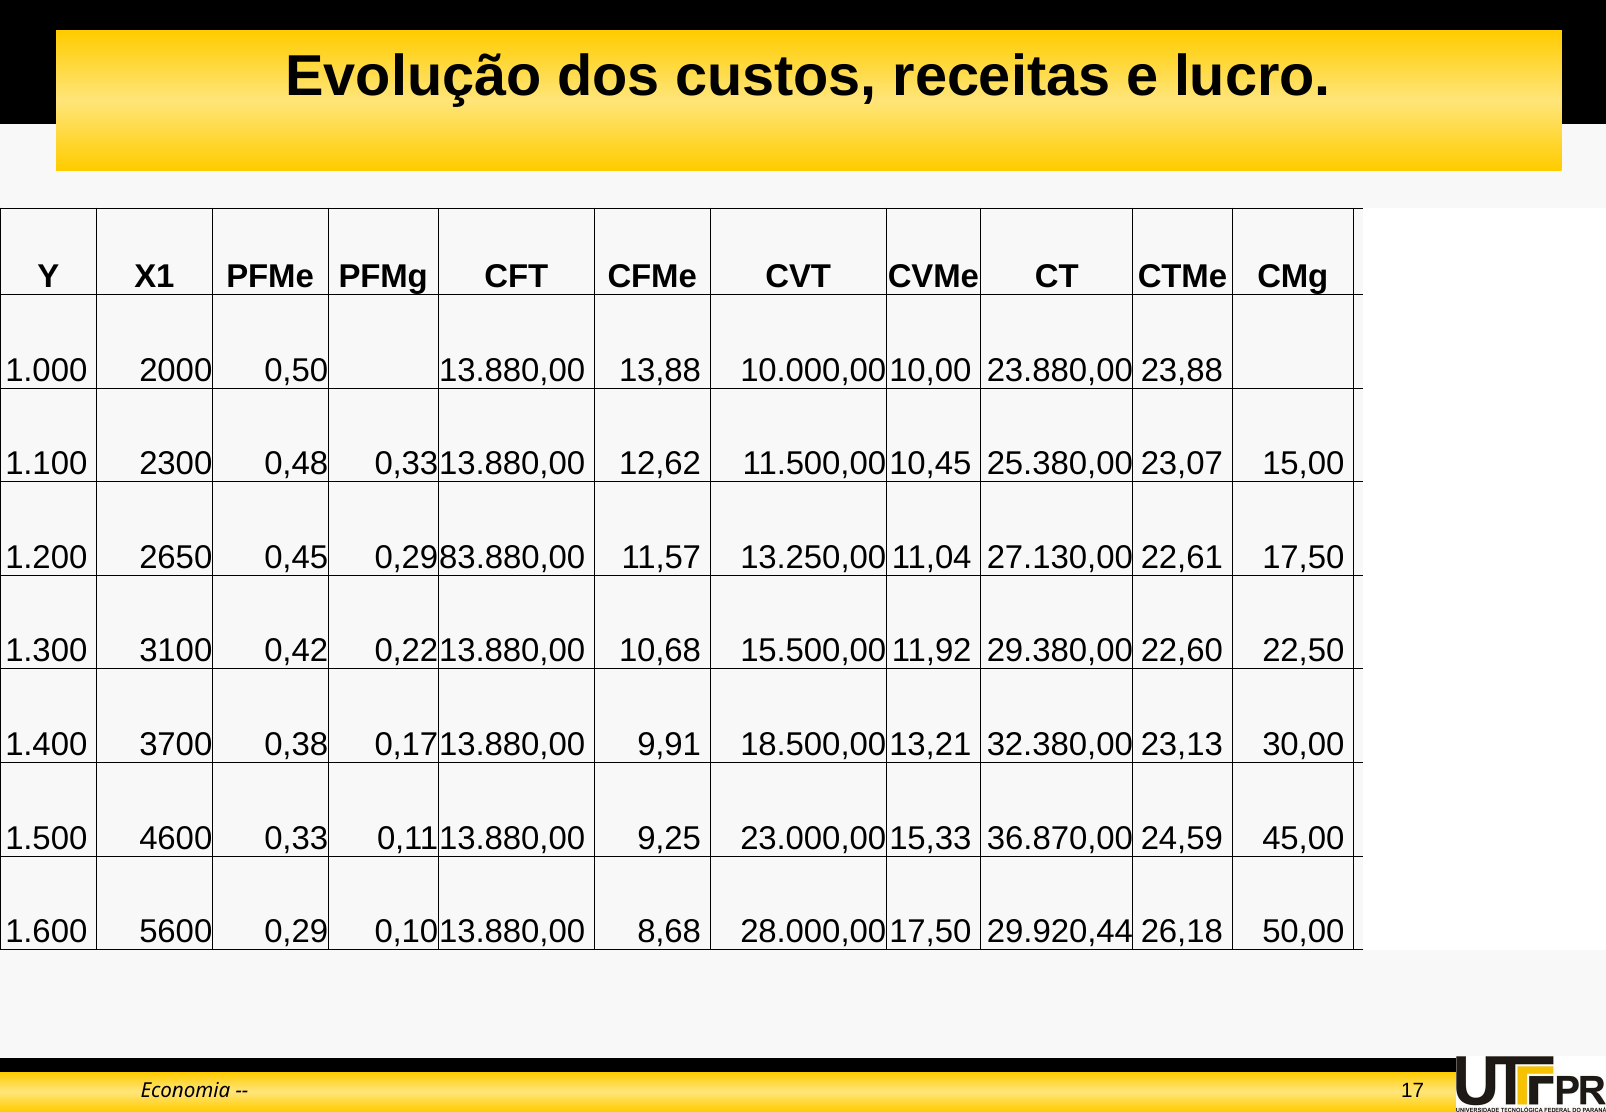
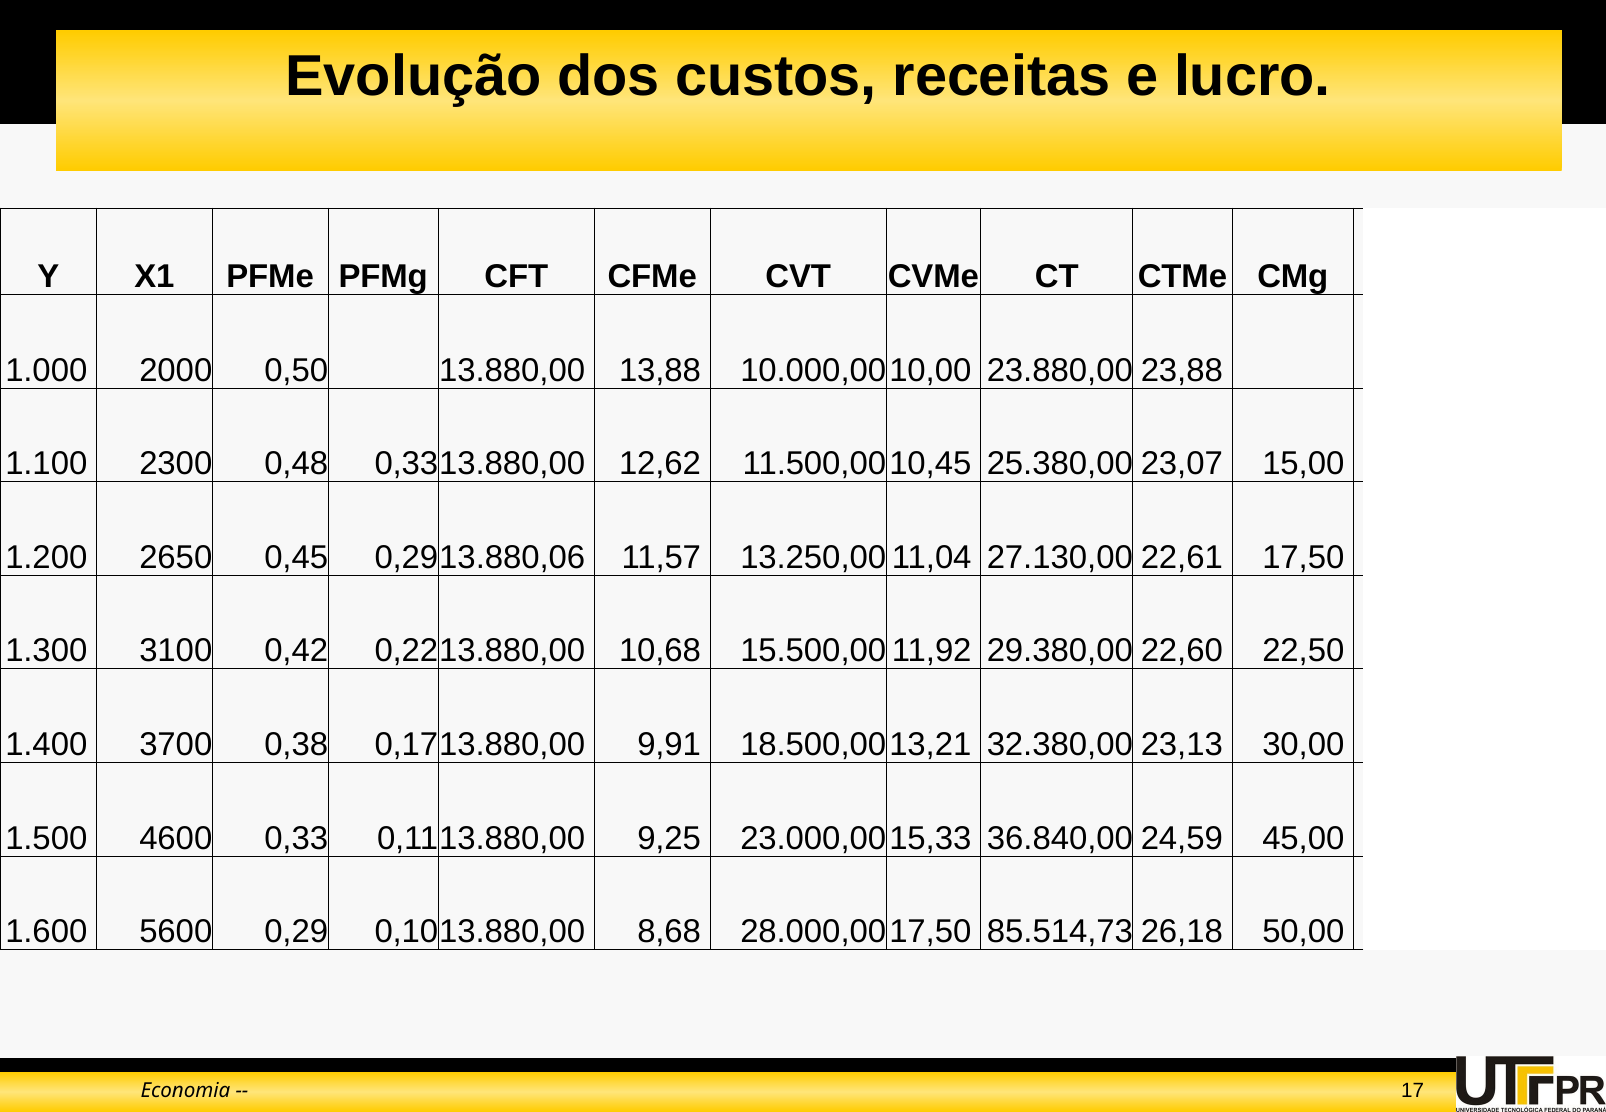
83.880,00: 83.880,00 -> 13.880,06
36.870,00: 36.870,00 -> 36.840,00
29.920,44: 29.920,44 -> 85.514,73
